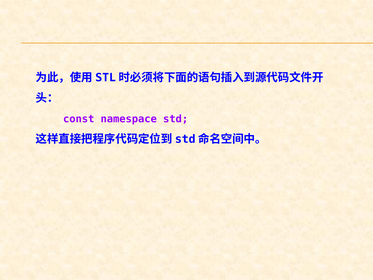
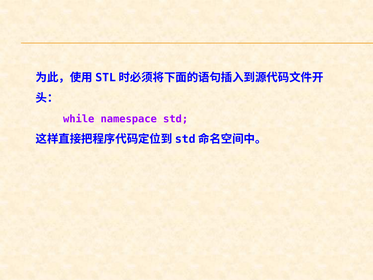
const: const -> while
